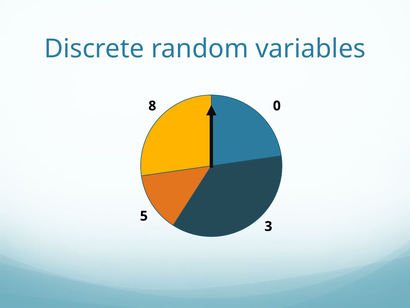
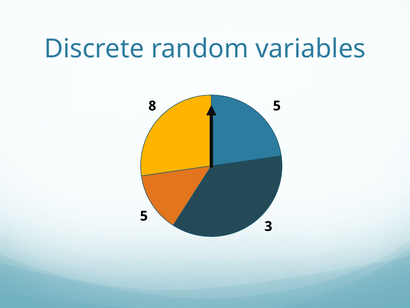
8 0: 0 -> 5
